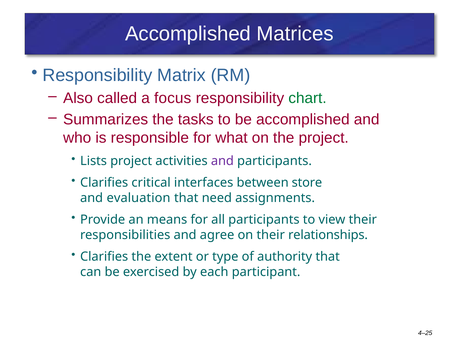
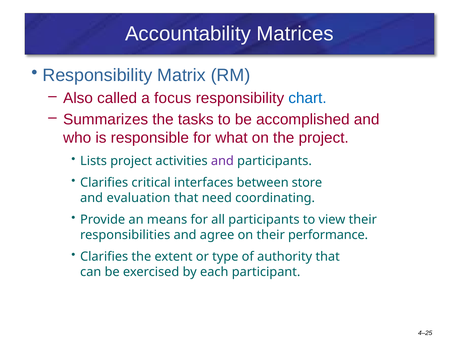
Accomplished at (188, 34): Accomplished -> Accountability
chart colour: green -> blue
assignments: assignments -> coordinating
relationships: relationships -> performance
